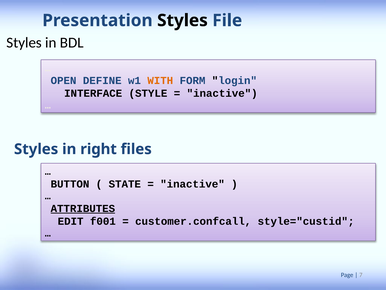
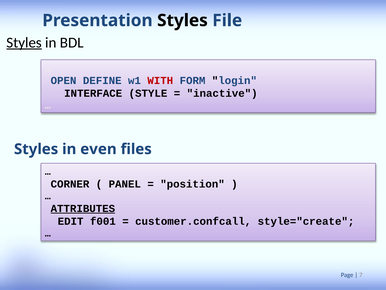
Styles at (24, 42) underline: none -> present
WITH colour: orange -> red
right: right -> even
BUTTON: BUTTON -> CORNER
STATE: STATE -> PANEL
inactive at (193, 184): inactive -> position
style="custid: style="custid -> style="create
